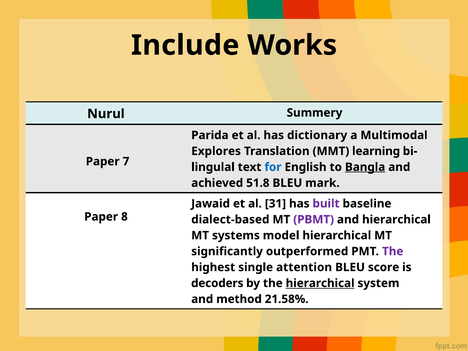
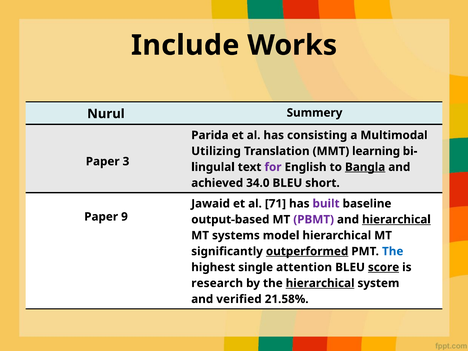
dictionary: dictionary -> consisting
Explores: Explores -> Utilizing
7: 7 -> 3
for colour: blue -> purple
51.8: 51.8 -> 34.0
mark: mark -> short
31: 31 -> 71
8: 8 -> 9
dialect-based: dialect-based -> output-based
hierarchical at (396, 220) underline: none -> present
outperformed underline: none -> present
The at (393, 251) colour: purple -> blue
score underline: none -> present
decoders: decoders -> research
method: method -> verified
